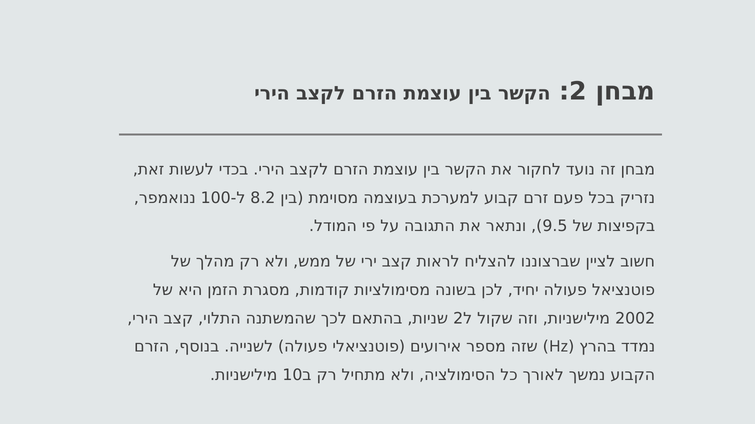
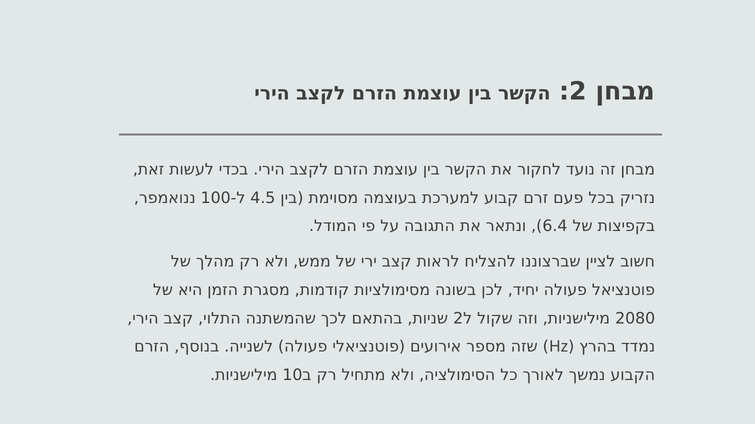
8.2: 8.2 -> 4.5
9.5: 9.5 -> 6.4
2002: 2002 -> 2080
